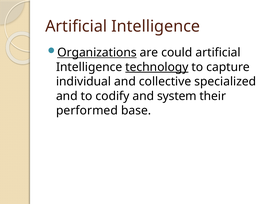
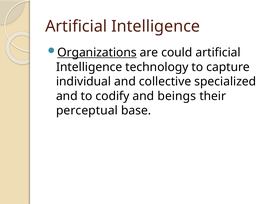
technology underline: present -> none
system: system -> beings
performed: performed -> perceptual
